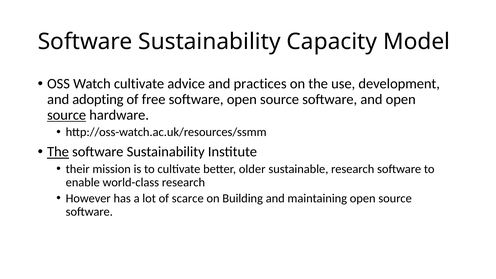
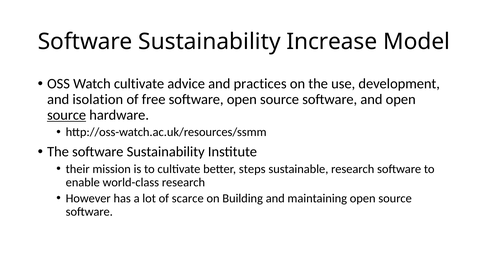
Capacity: Capacity -> Increase
adopting: adopting -> isolation
The at (58, 152) underline: present -> none
older: older -> steps
